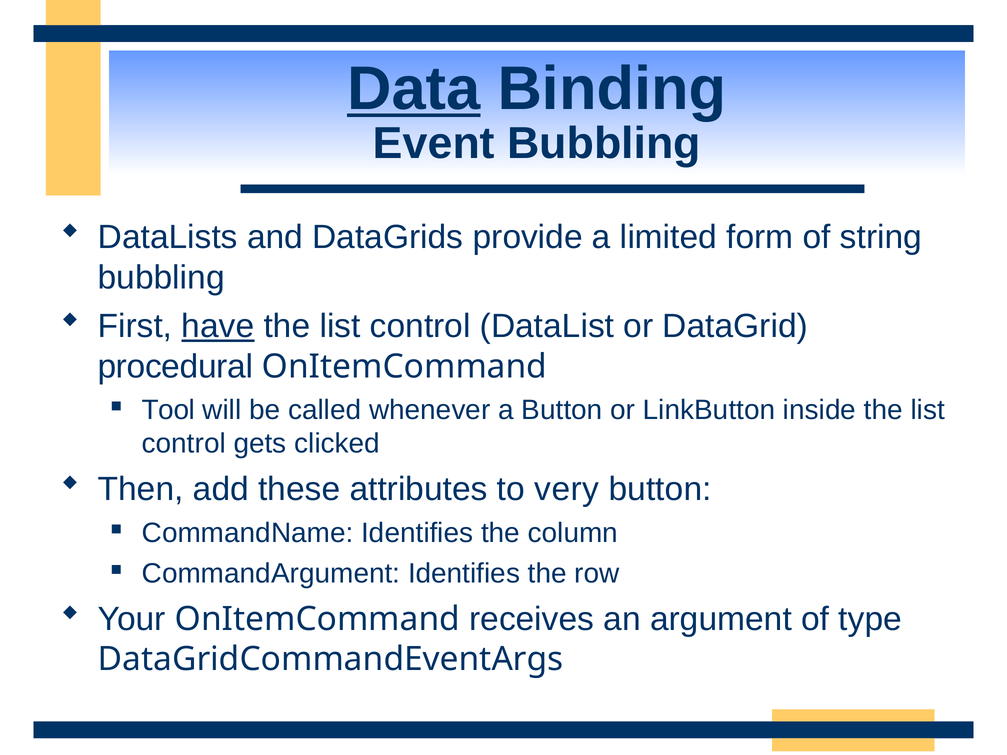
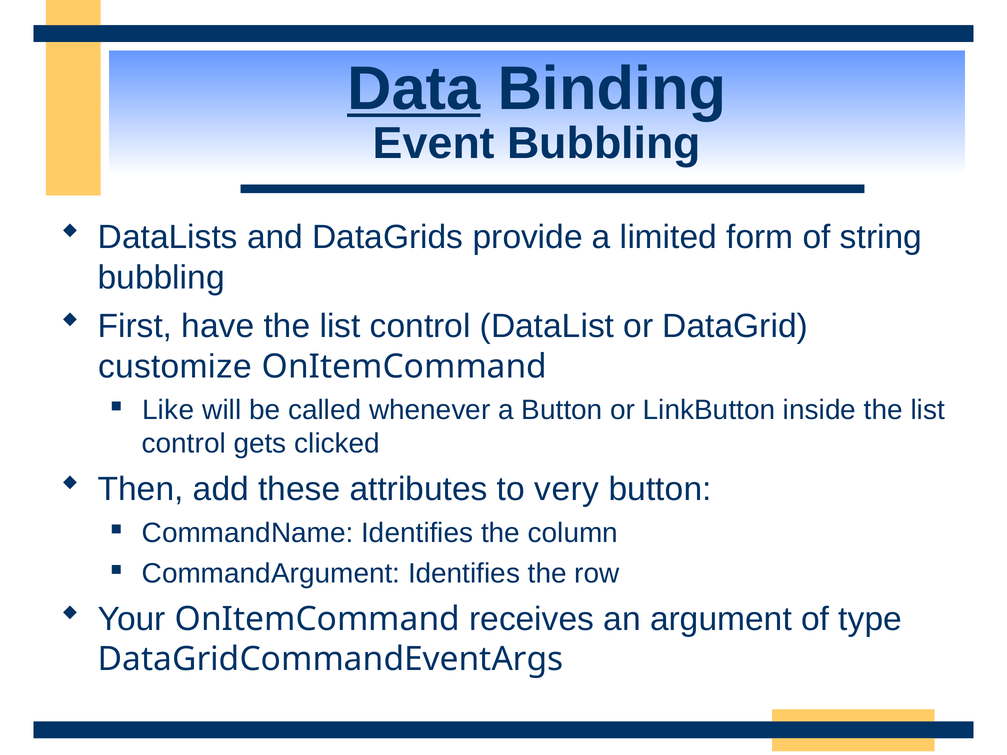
have underline: present -> none
procedural: procedural -> customize
Tool: Tool -> Like
